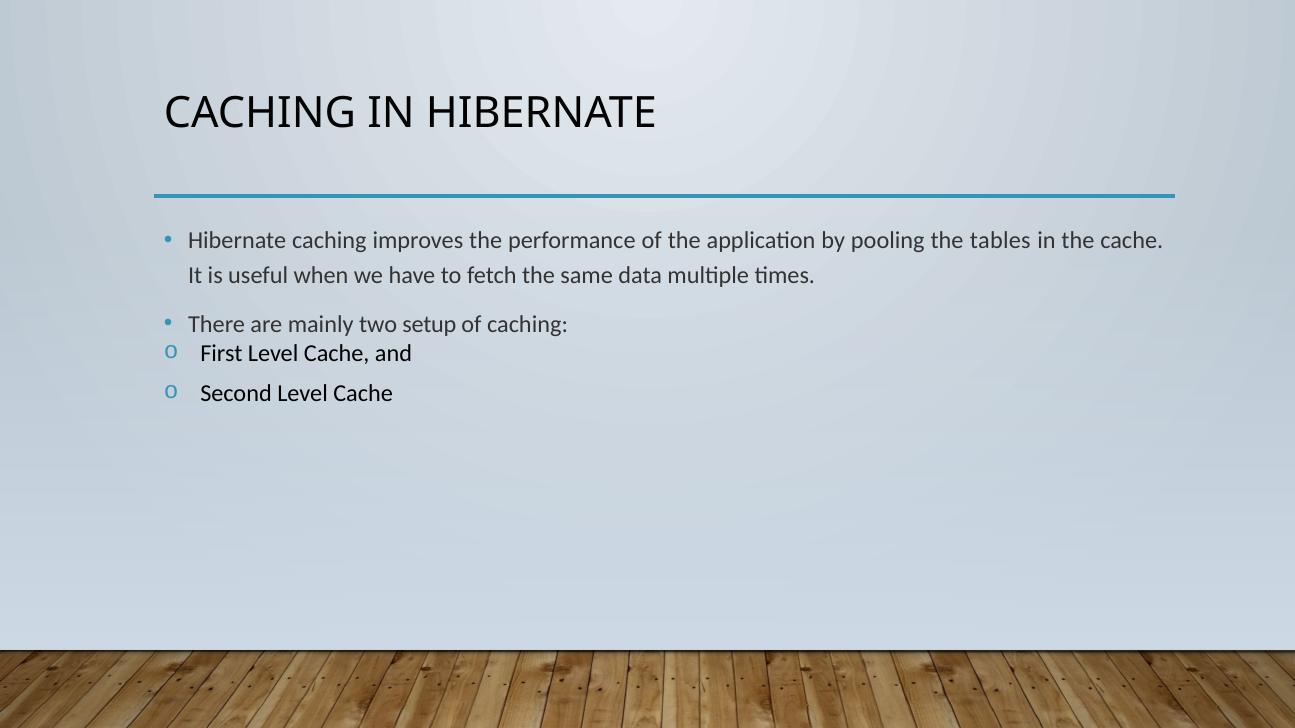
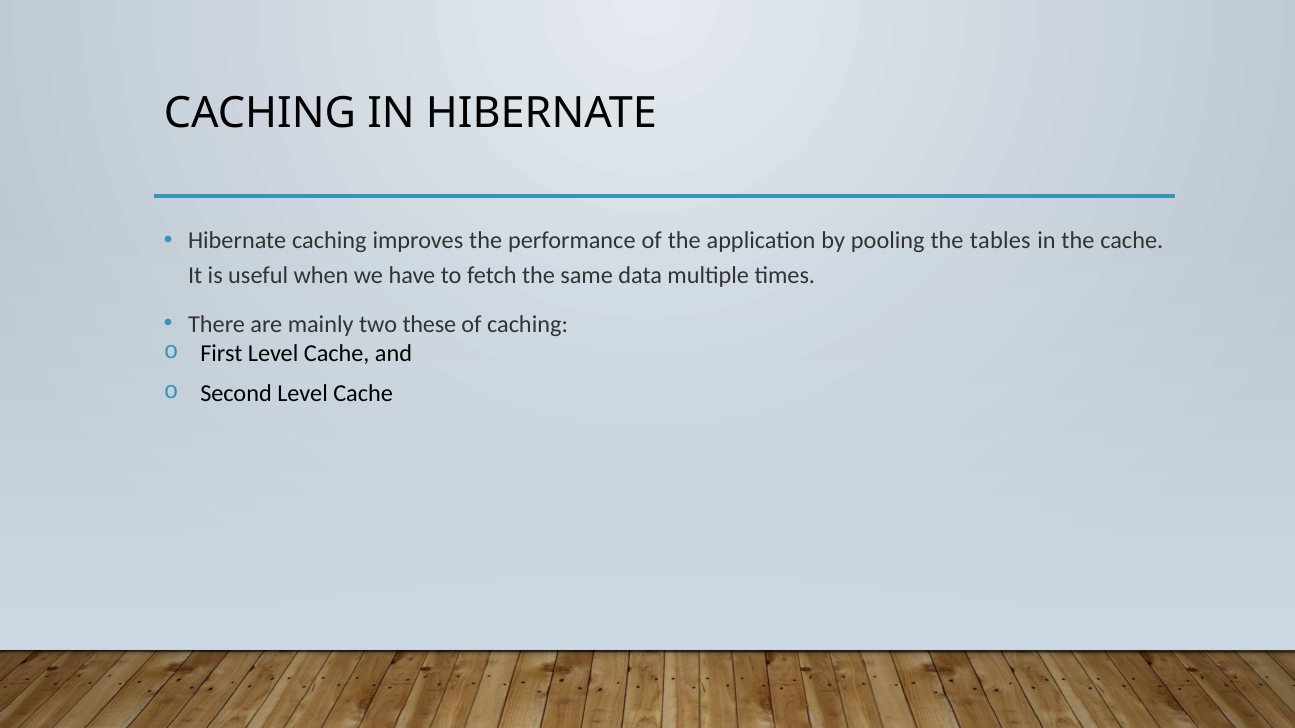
setup: setup -> these
